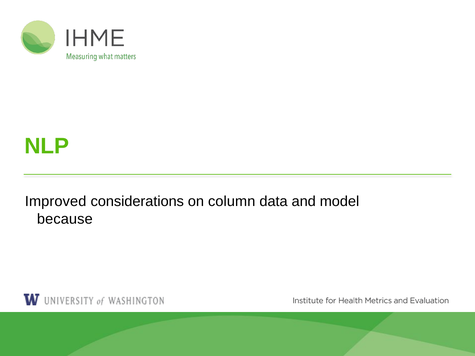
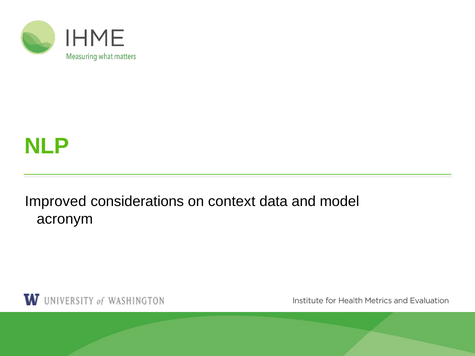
column: column -> context
because: because -> acronym
